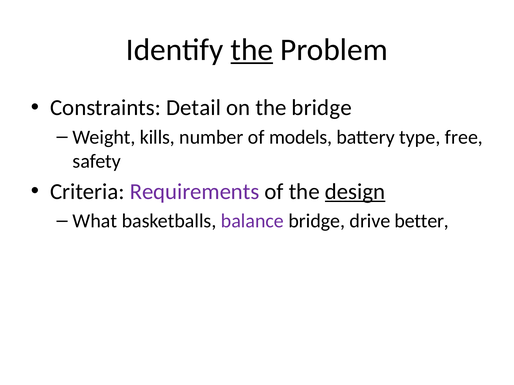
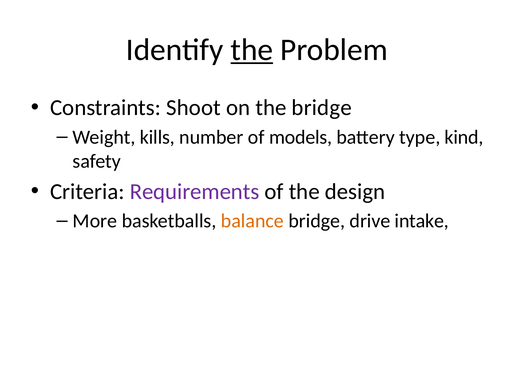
Detail: Detail -> Shoot
free: free -> kind
design underline: present -> none
What: What -> More
balance colour: purple -> orange
better: better -> intake
